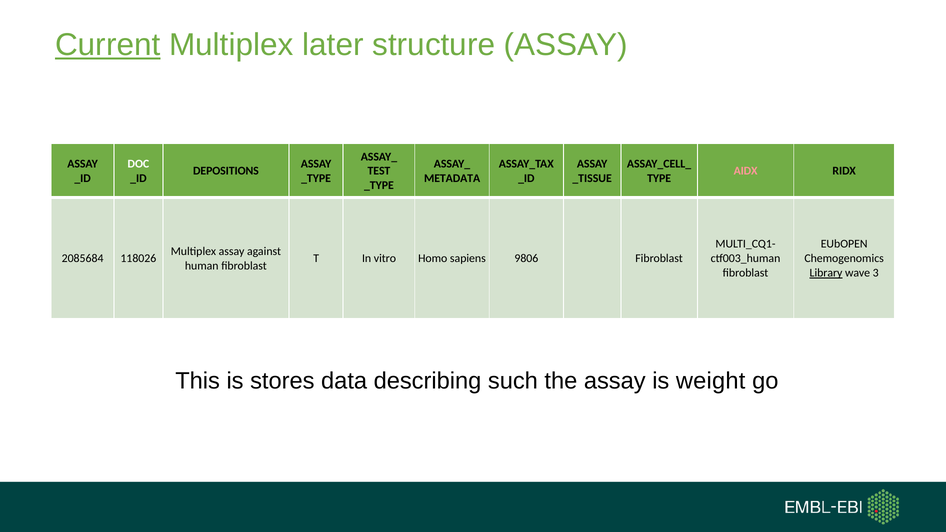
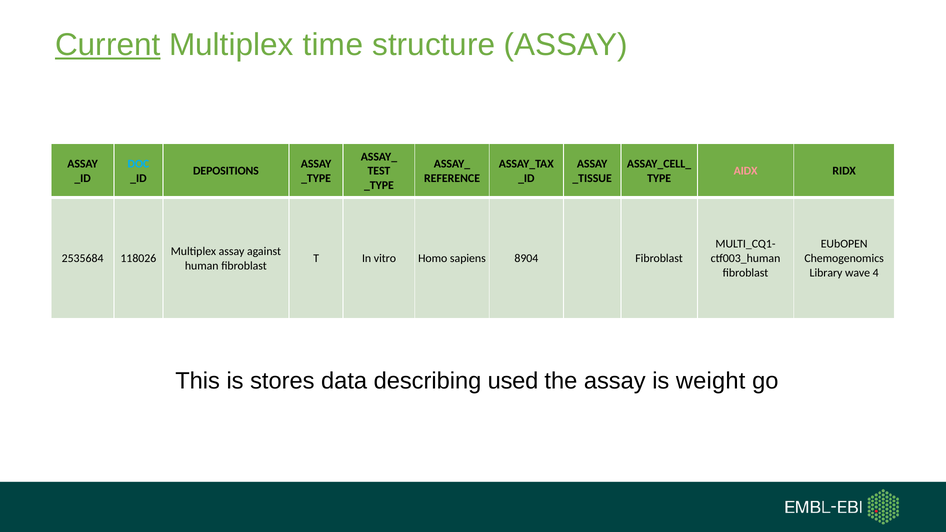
later: later -> time
DOC colour: white -> light blue
METADATA: METADATA -> REFERENCE
2085684: 2085684 -> 2535684
9806: 9806 -> 8904
Library underline: present -> none
3: 3 -> 4
such: such -> used
